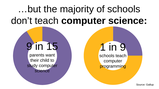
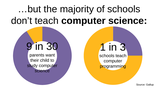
15: 15 -> 30
in 9: 9 -> 3
